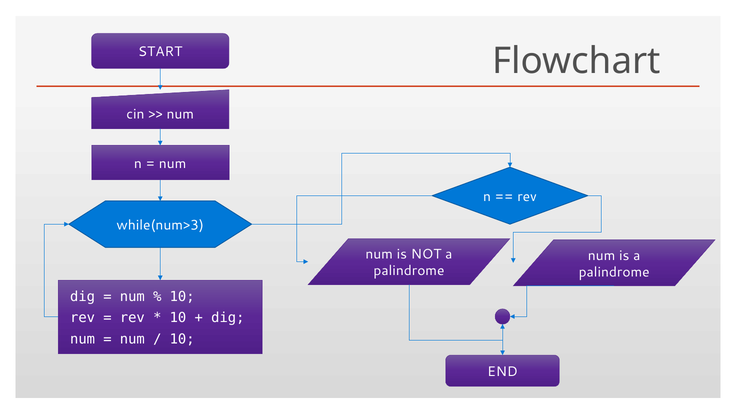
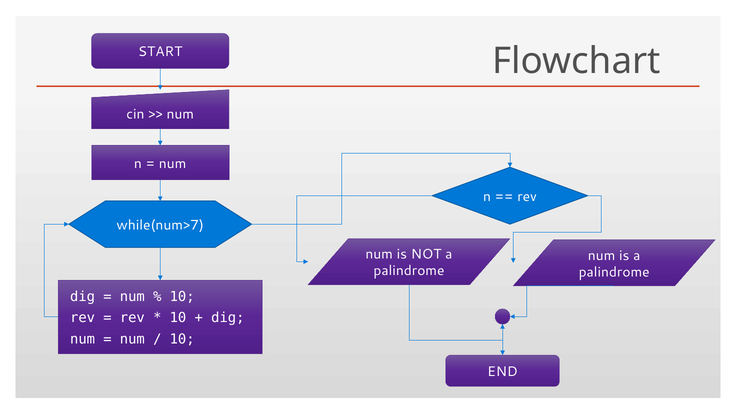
while(num>3: while(num>3 -> while(num>7
